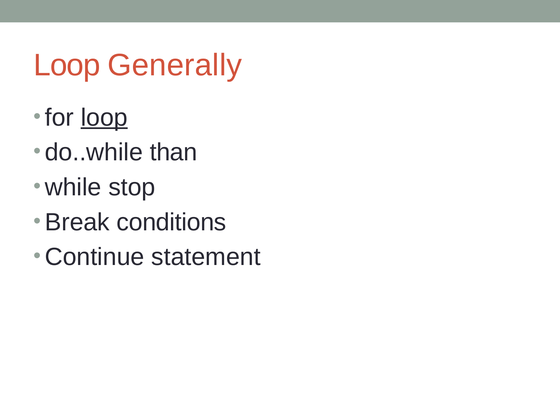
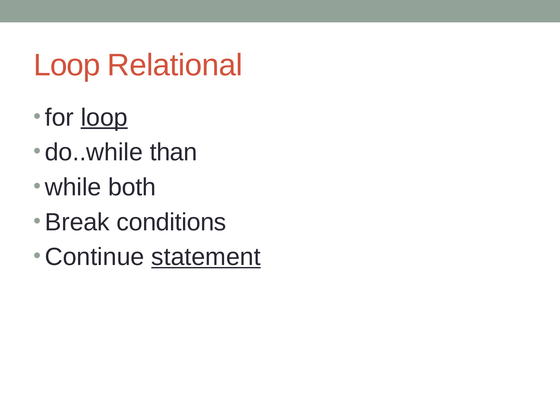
Generally: Generally -> Relational
stop: stop -> both
statement underline: none -> present
